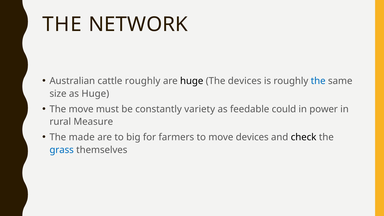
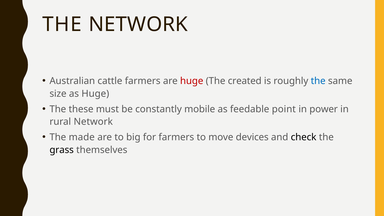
cattle roughly: roughly -> farmers
huge at (192, 81) colour: black -> red
The devices: devices -> created
The move: move -> these
variety: variety -> mobile
could: could -> point
rural Measure: Measure -> Network
grass colour: blue -> black
